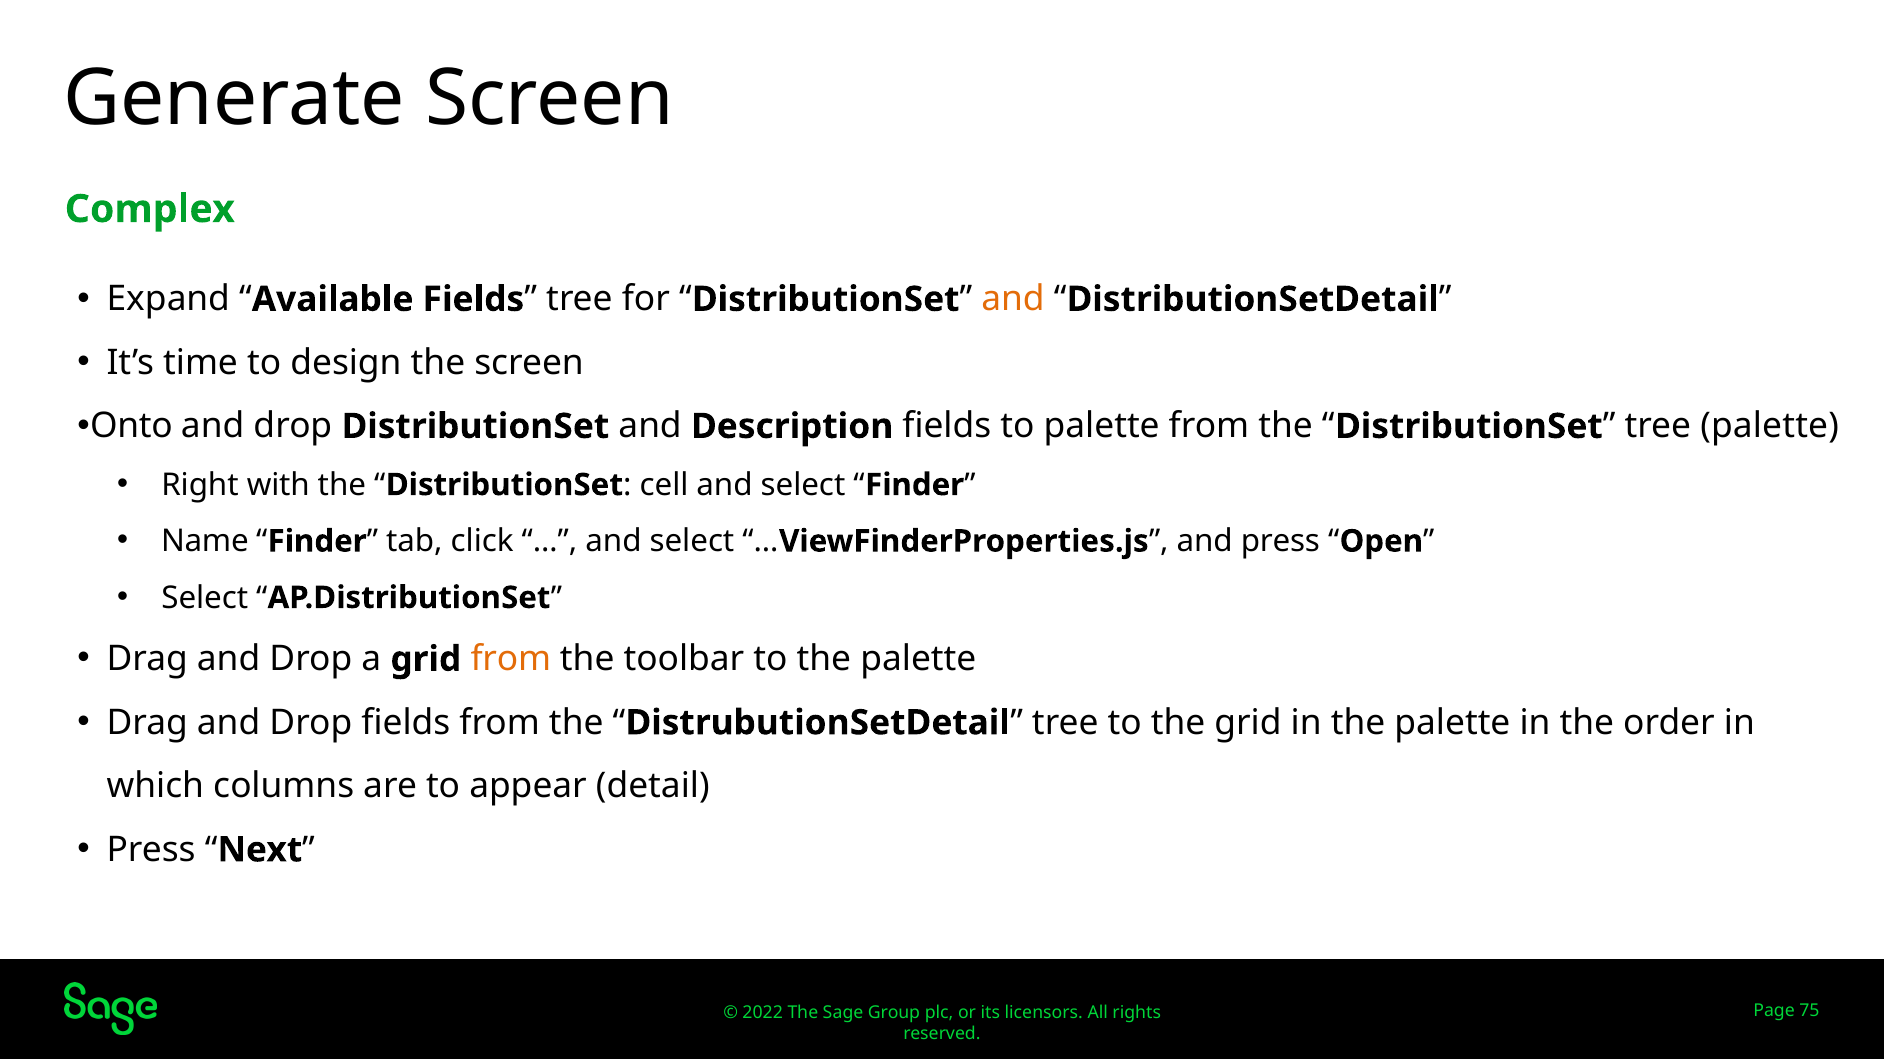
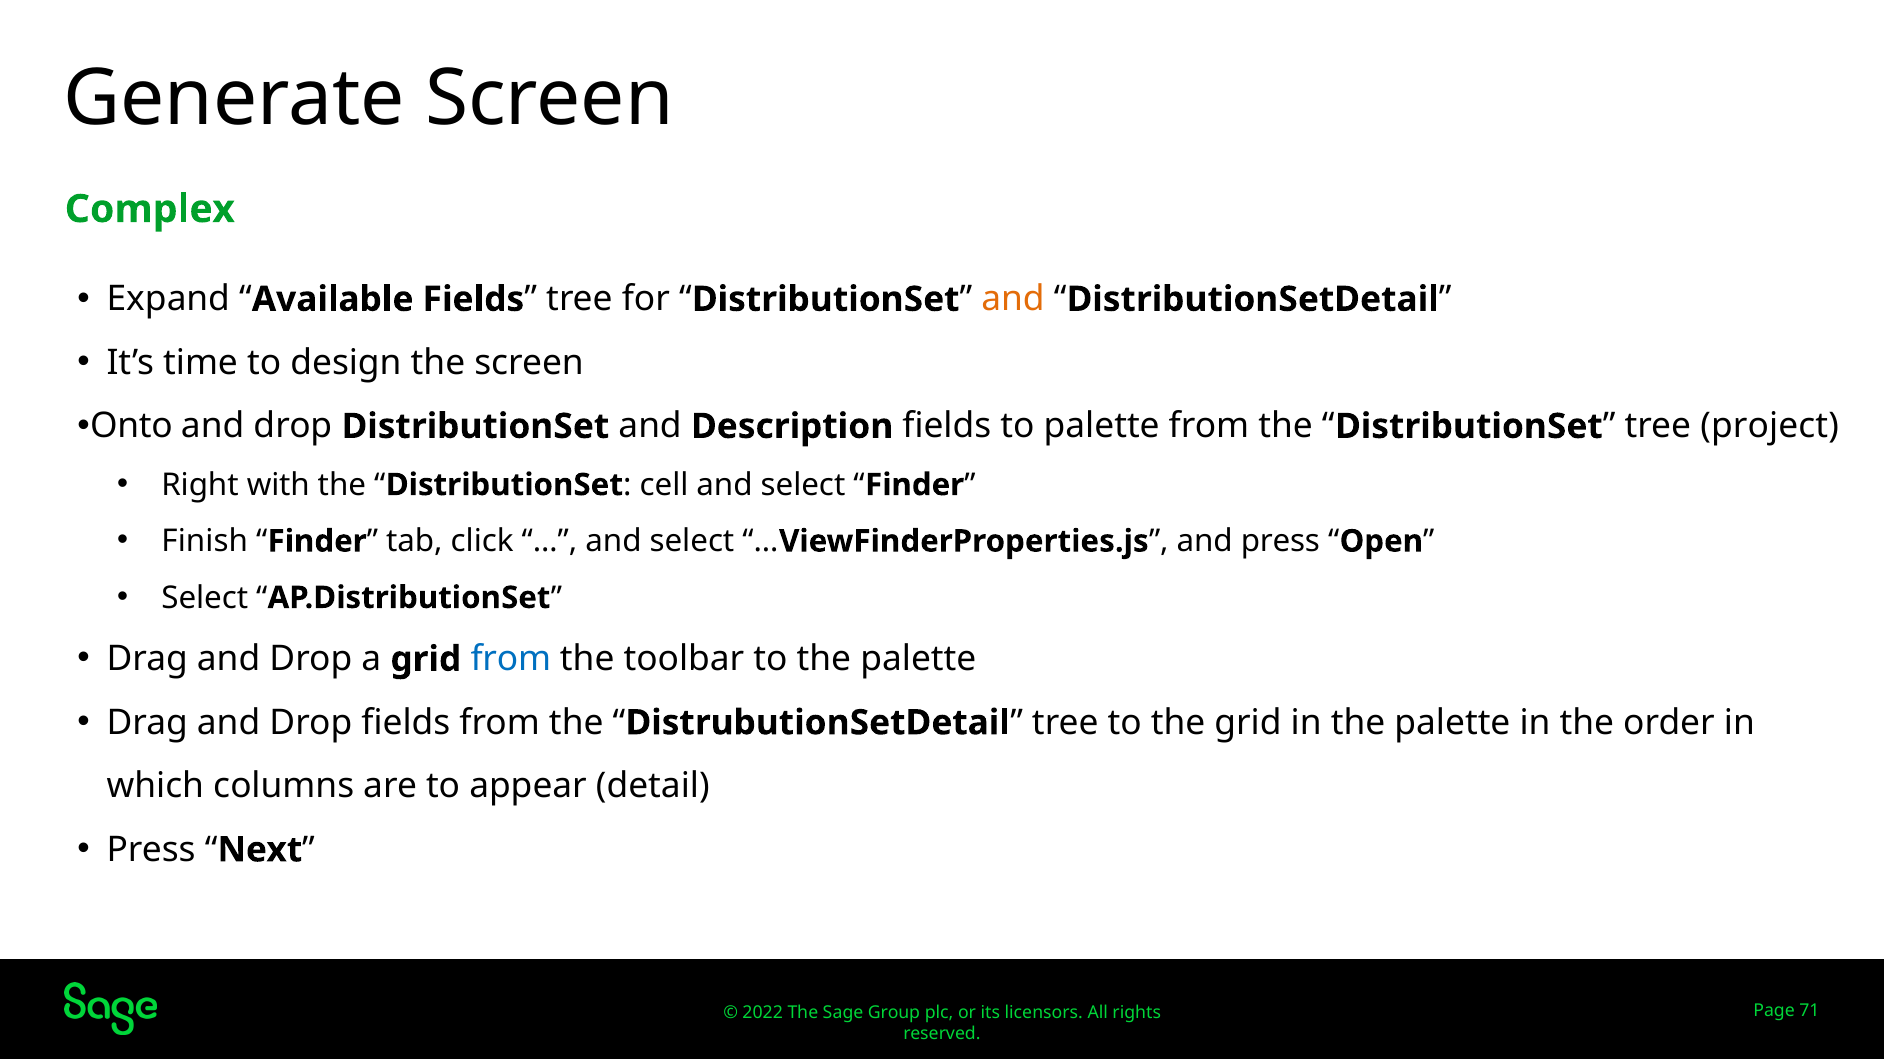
tree palette: palette -> project
Name: Name -> Finish
from at (511, 660) colour: orange -> blue
75: 75 -> 71
